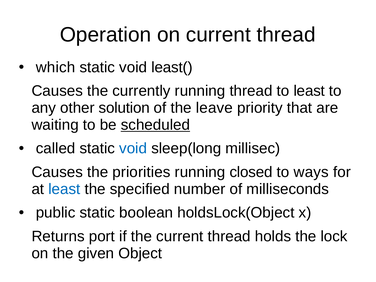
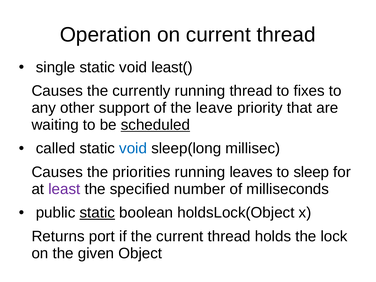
which: which -> single
to least: least -> fixes
solution: solution -> support
closed: closed -> leaves
ways: ways -> sleep
least at (64, 189) colour: blue -> purple
static at (97, 213) underline: none -> present
